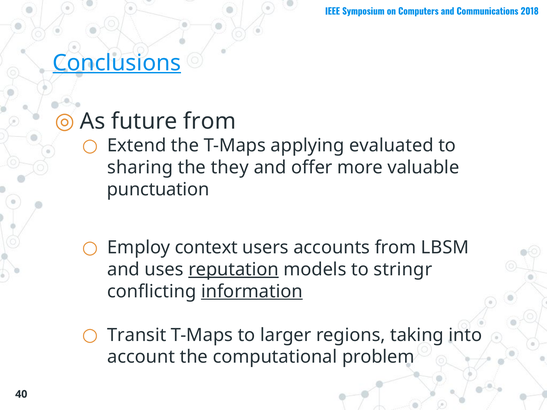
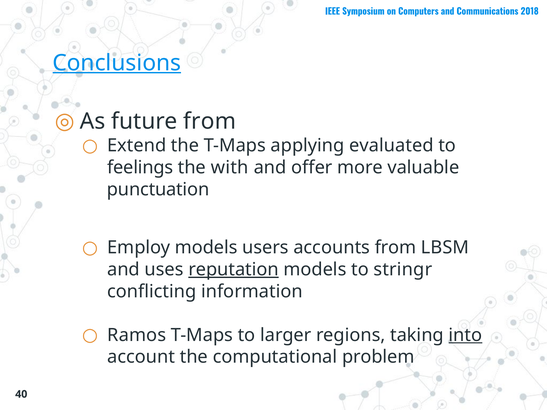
sharing: sharing -> feelings
they: they -> with
Employ context: context -> models
information underline: present -> none
Transit: Transit -> Ramos
into underline: none -> present
